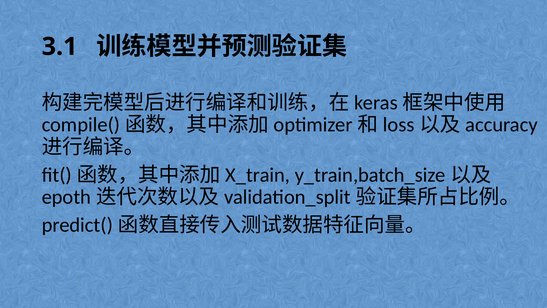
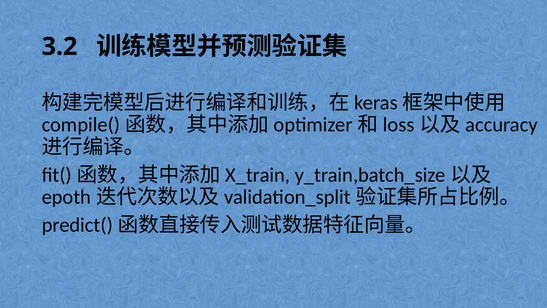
3.1: 3.1 -> 3.2
